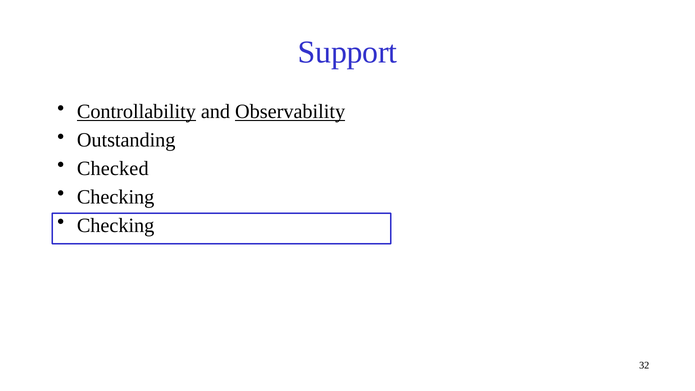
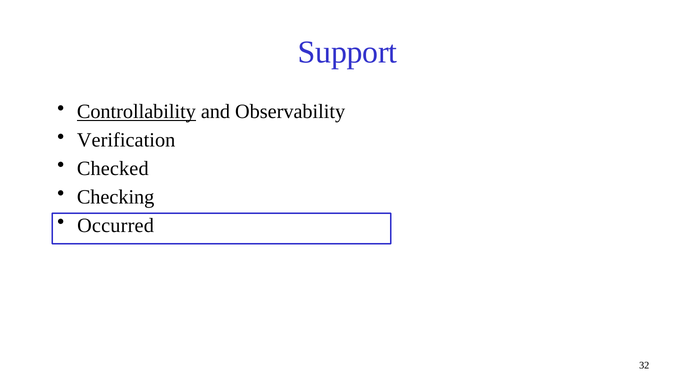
Observability underline: present -> none
Outstanding: Outstanding -> Verification
Checking at (116, 225): Checking -> Occurred
